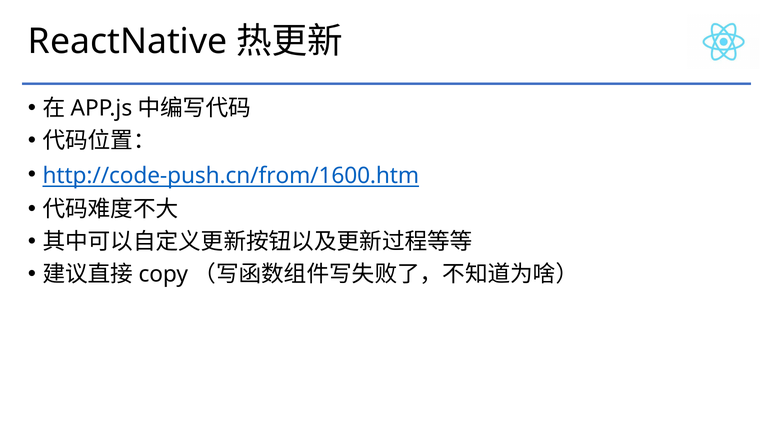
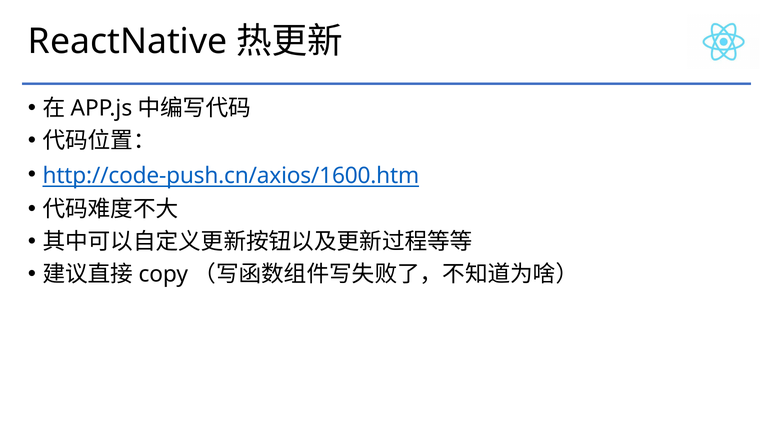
http://code-push.cn/from/1600.htm: http://code-push.cn/from/1600.htm -> http://code-push.cn/axios/1600.htm
